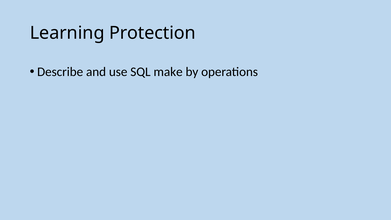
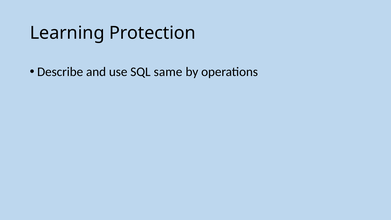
make: make -> same
